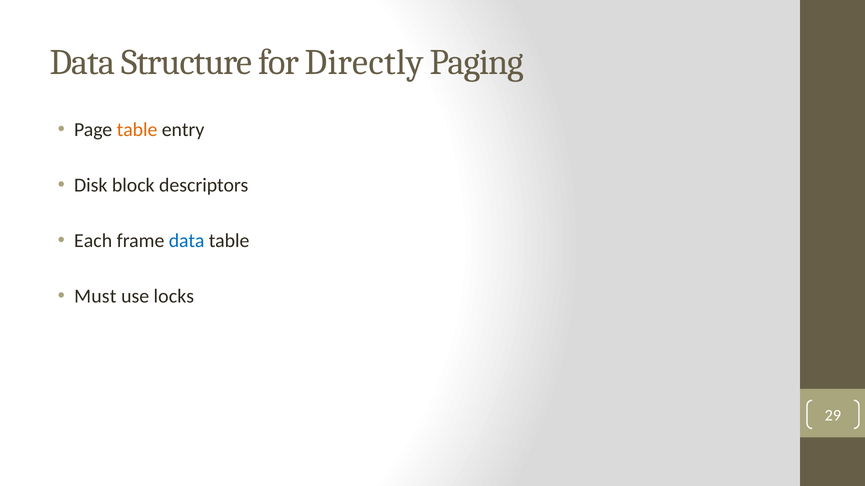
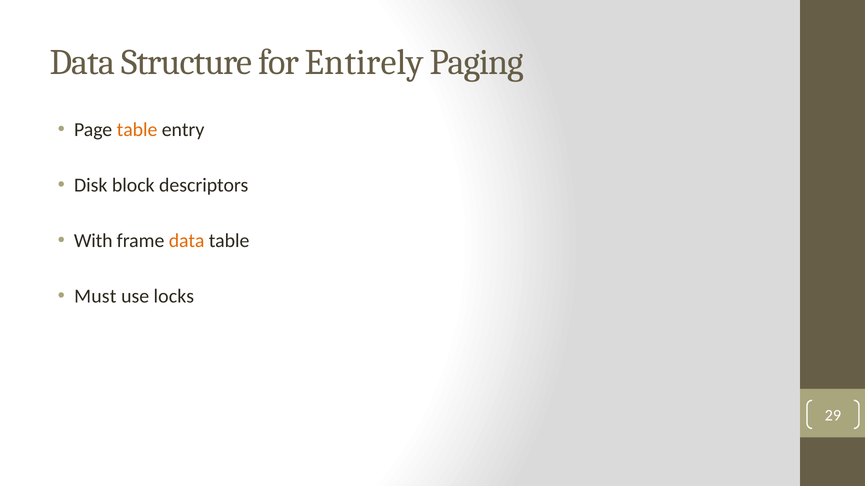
Directly: Directly -> Entirely
Each: Each -> With
data at (187, 241) colour: blue -> orange
